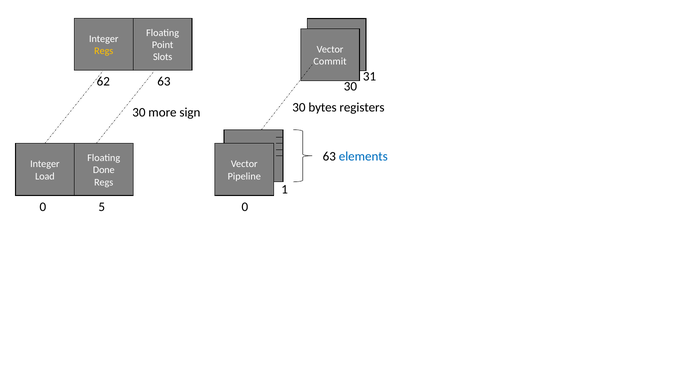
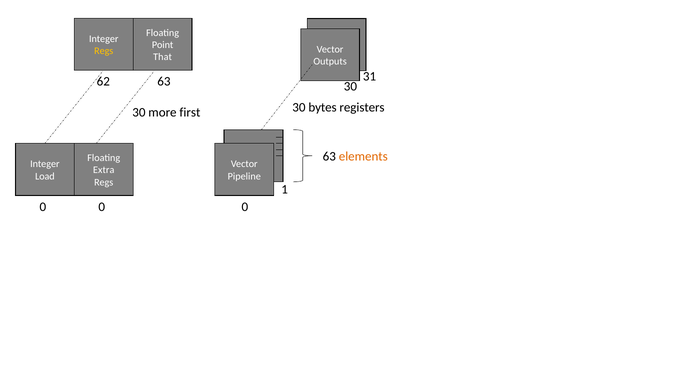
Slots: Slots -> That
Commit: Commit -> Outputs
sign: sign -> first
elements colour: blue -> orange
Done: Done -> Extra
0 5: 5 -> 0
